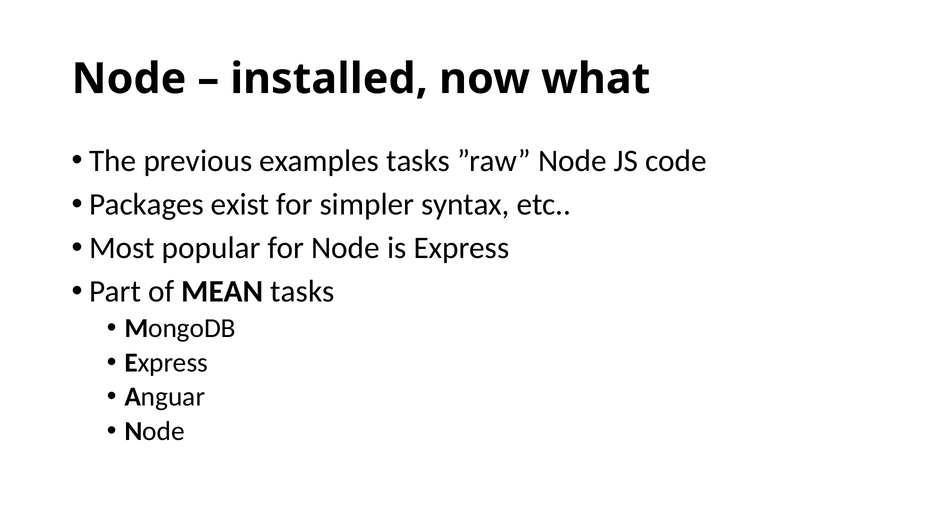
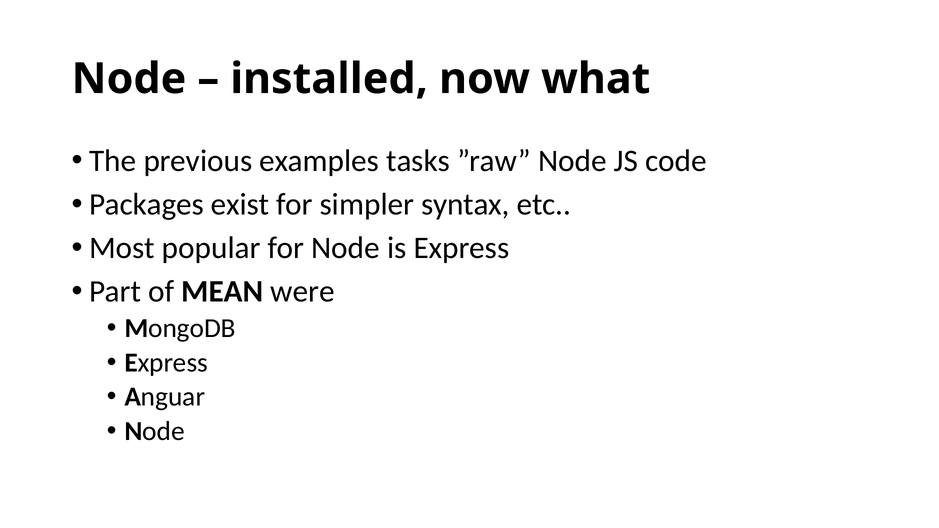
MEAN tasks: tasks -> were
